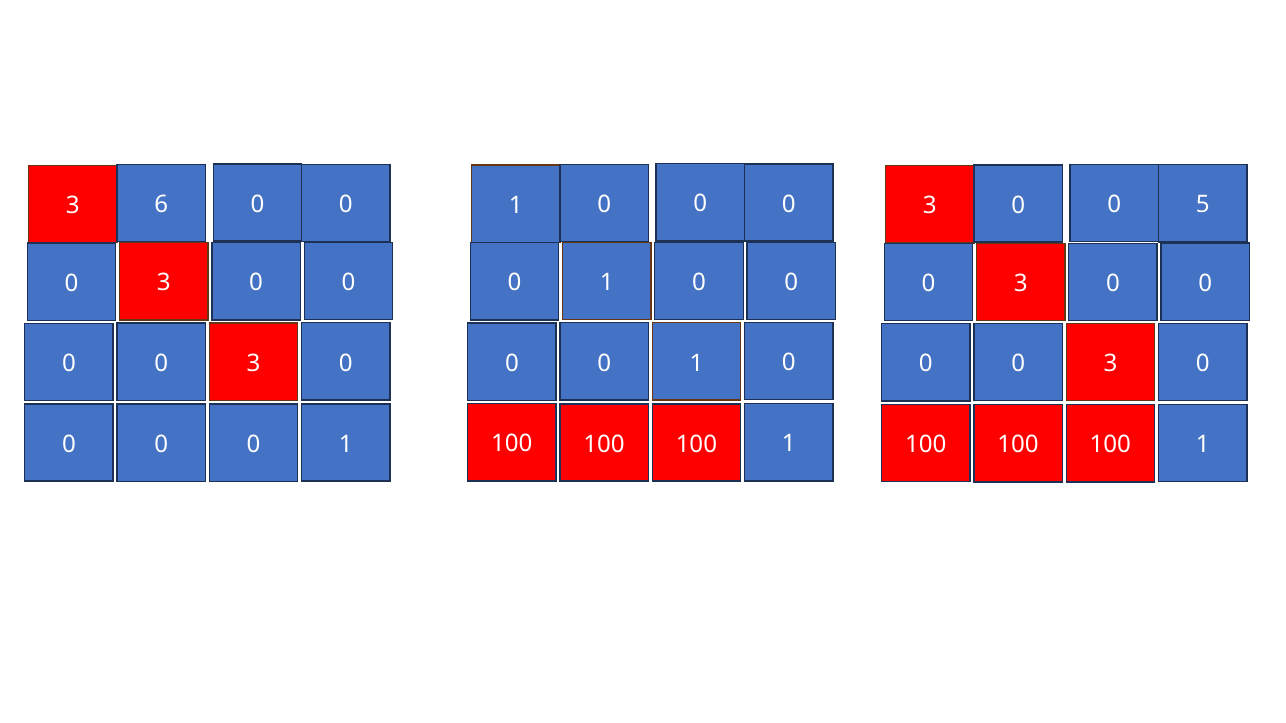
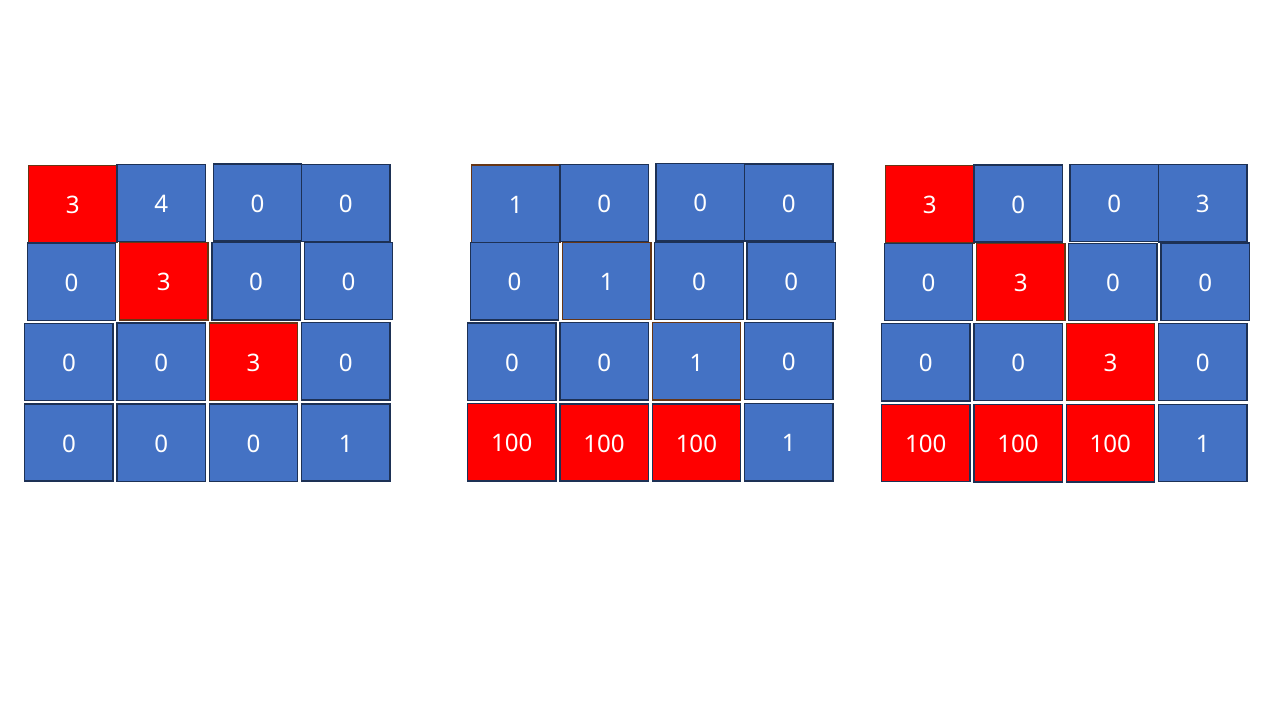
5 at (1203, 205): 5 -> 3
6: 6 -> 4
